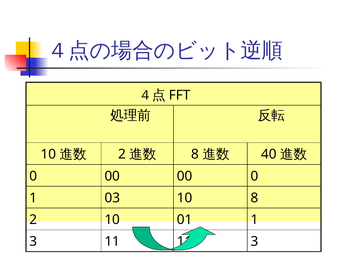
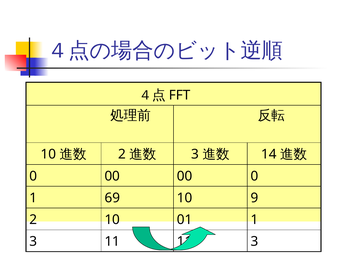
8 at (195, 154): 8 -> 3
40: 40 -> 14
03: 03 -> 69
10 8: 8 -> 9
